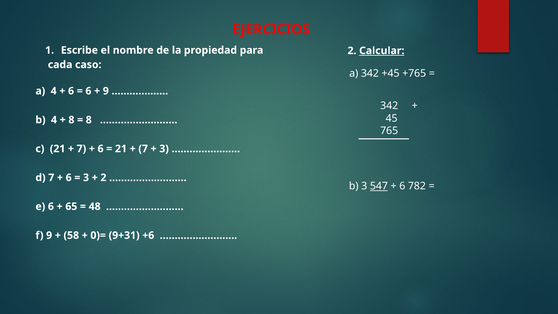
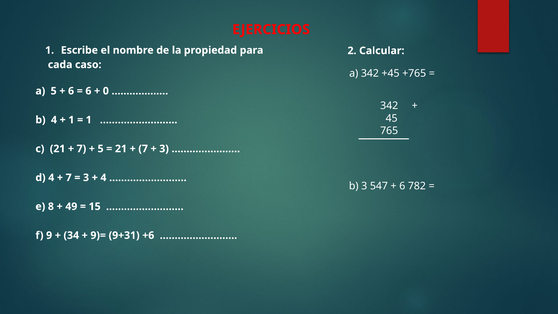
Calcular underline: present -> none
a 4: 4 -> 5
9 at (106, 91): 9 -> 0
8 at (71, 120): 8 -> 1
8 at (89, 120): 8 -> 1
6 at (101, 149): 6 -> 5
d 7: 7 -> 4
6 at (69, 178): 6 -> 7
2 at (103, 178): 2 -> 4
547 underline: present -> none
e 6: 6 -> 8
65: 65 -> 49
48: 48 -> 15
58: 58 -> 34
0)=: 0)= -> 9)=
